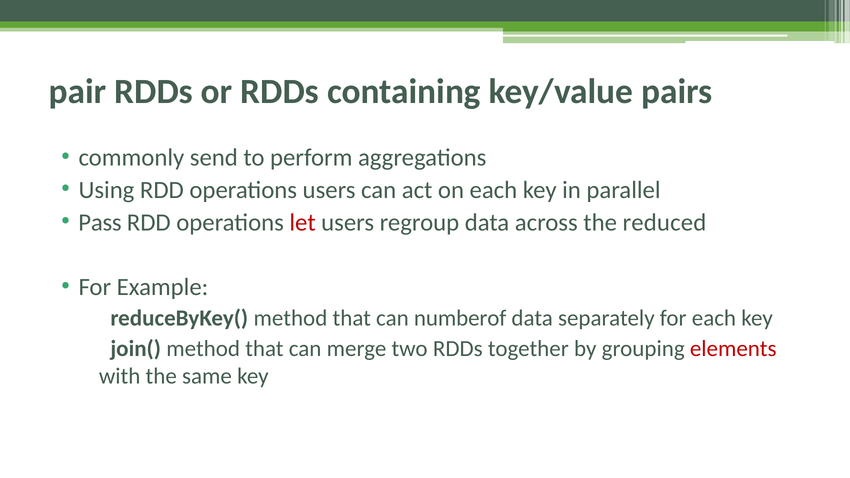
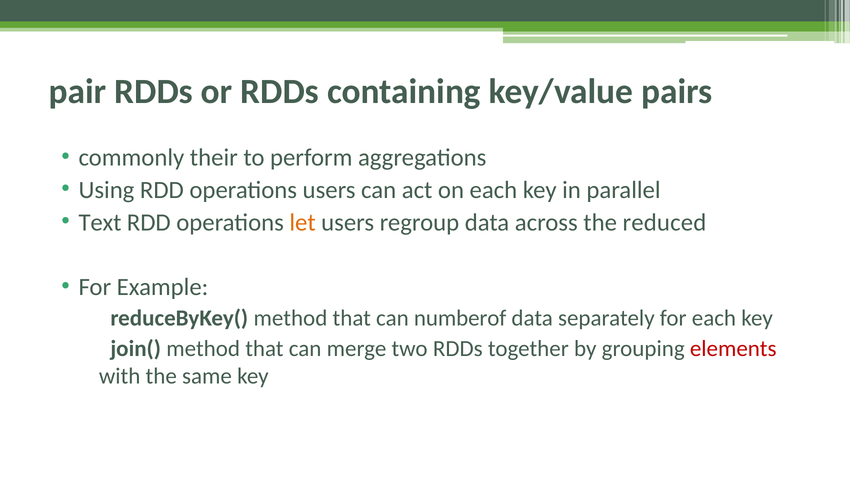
send: send -> their
Pass: Pass -> Text
let colour: red -> orange
